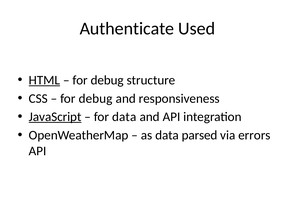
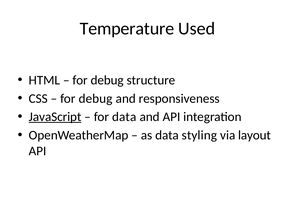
Authenticate: Authenticate -> Temperature
HTML underline: present -> none
parsed: parsed -> styling
errors: errors -> layout
